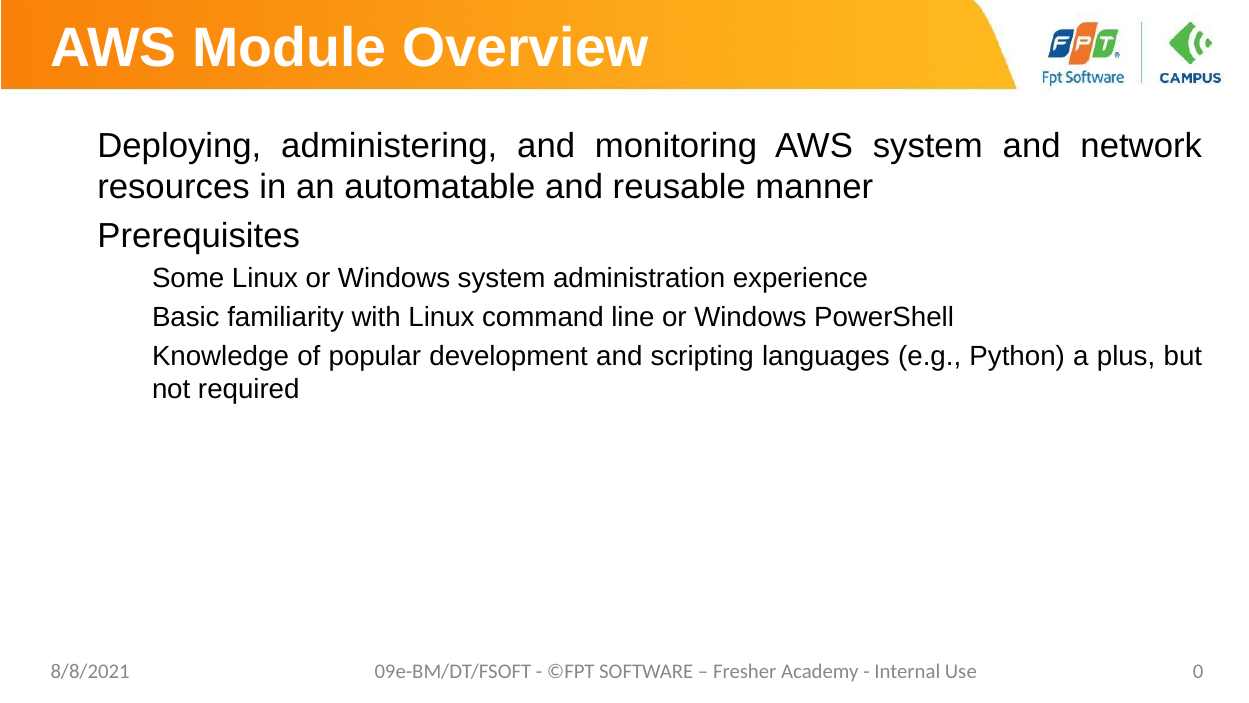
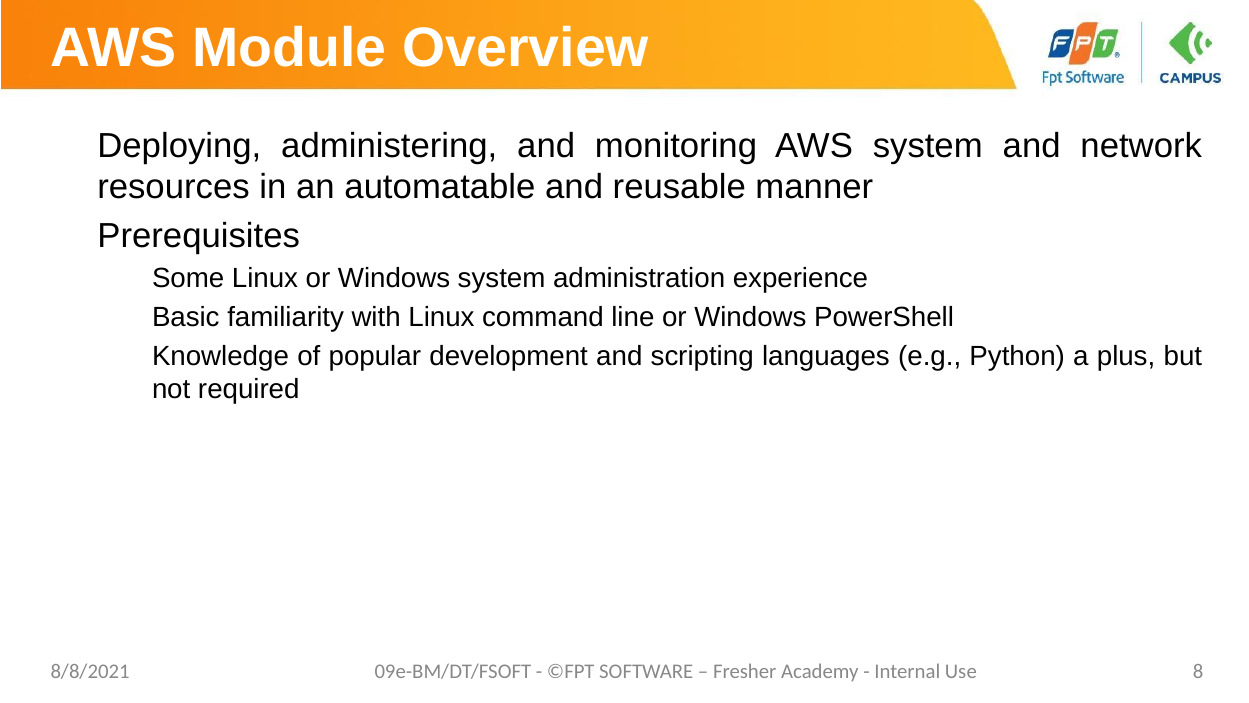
0: 0 -> 8
